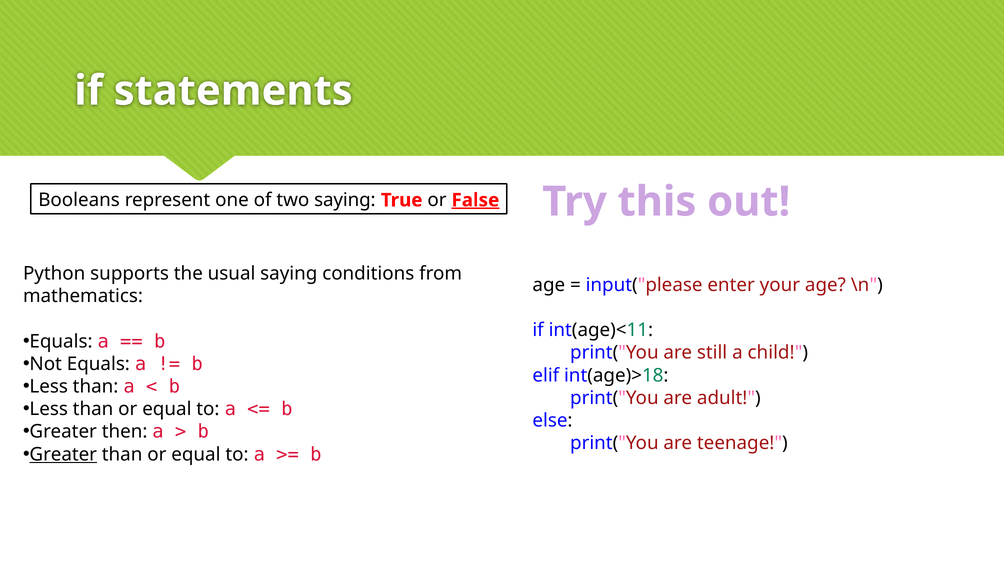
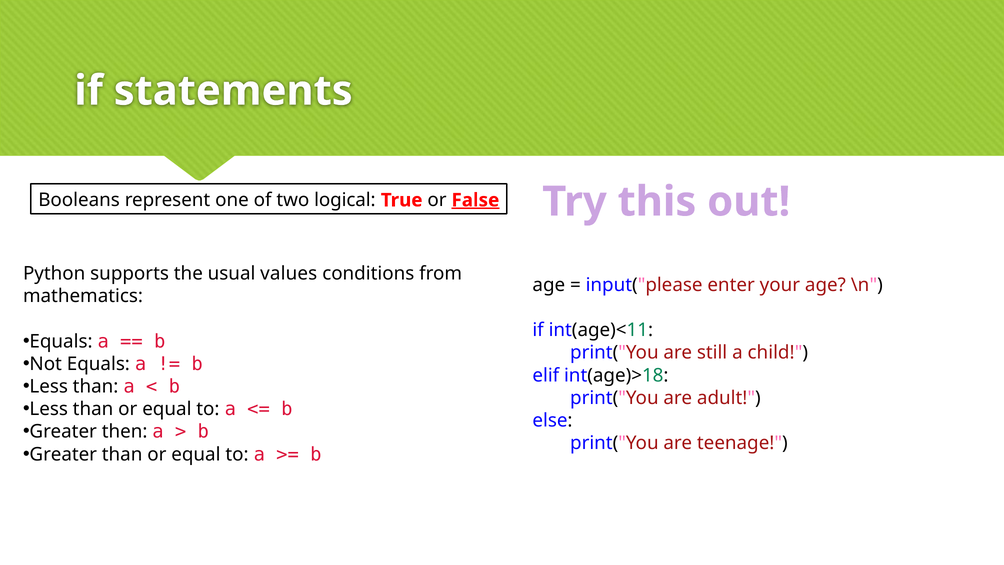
two saying: saying -> logical
usual saying: saying -> values
Greater at (63, 454) underline: present -> none
